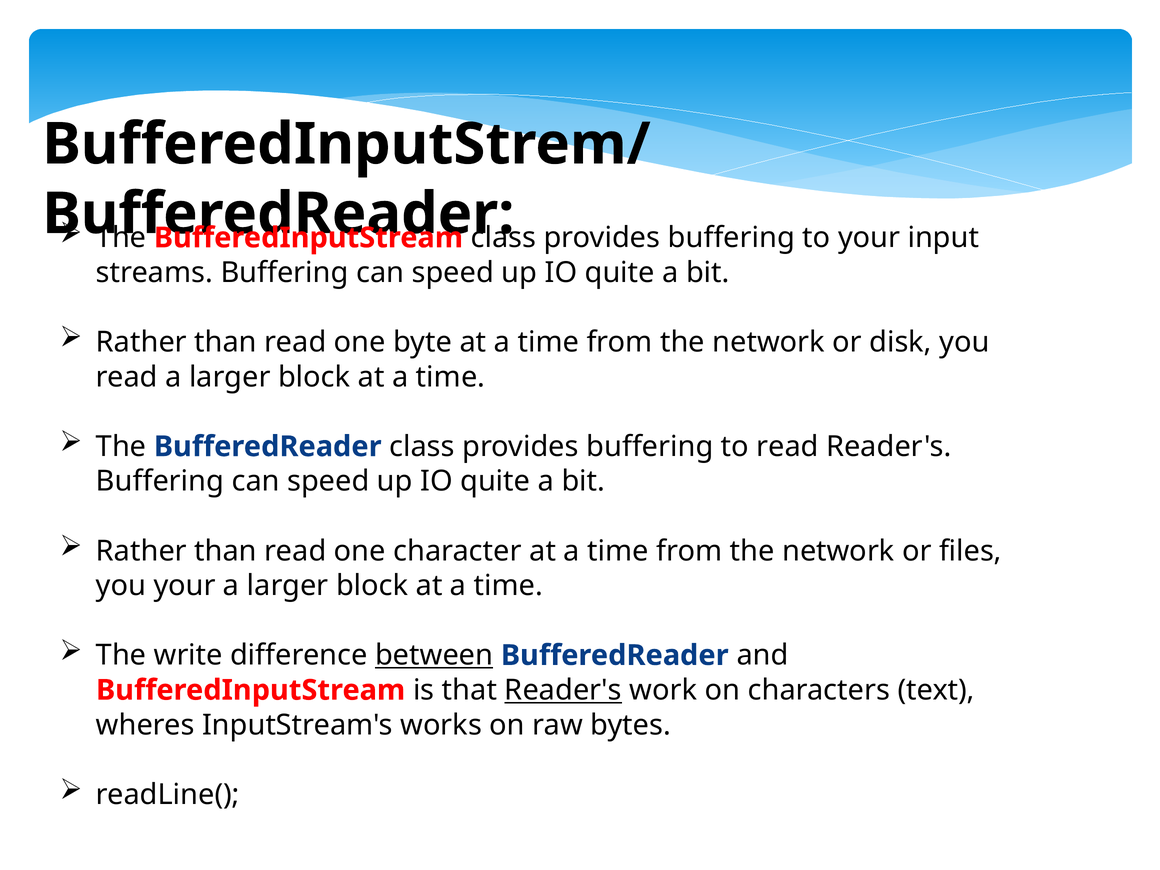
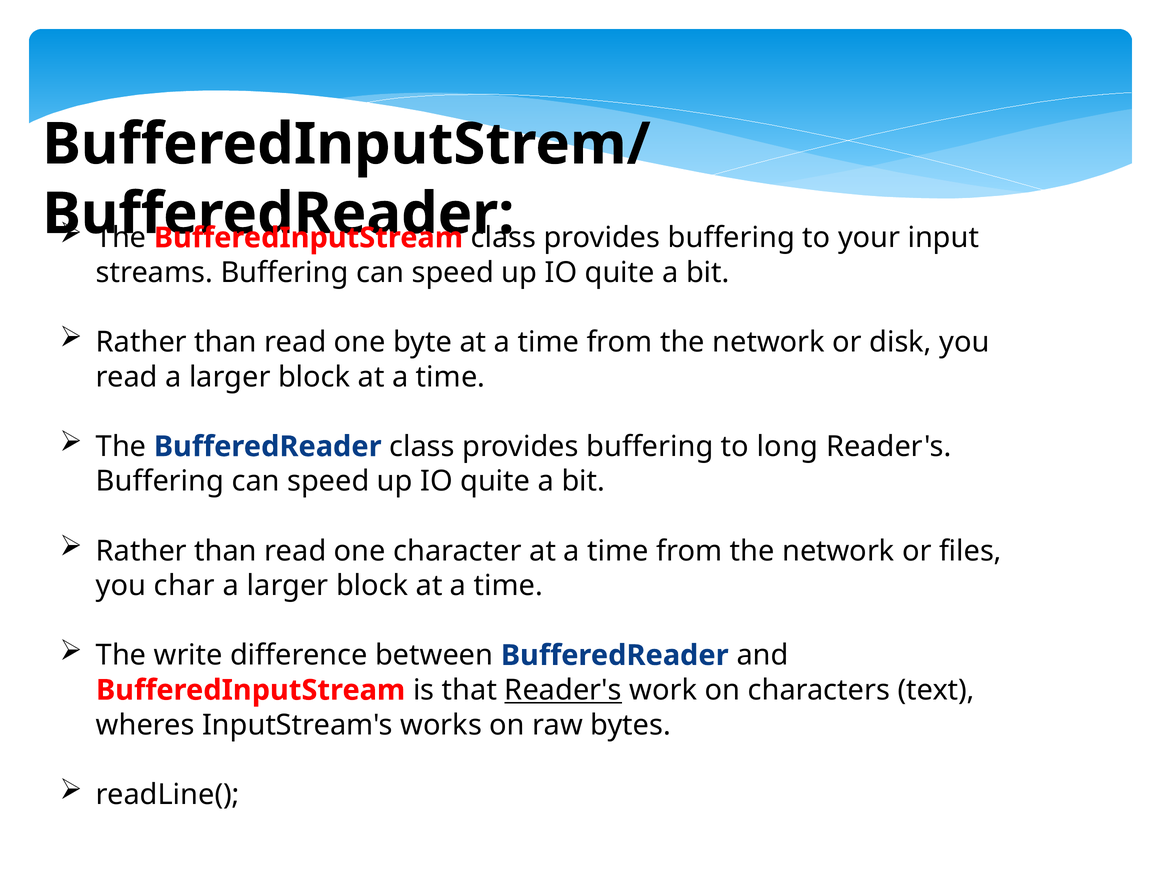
to read: read -> long
you your: your -> char
between underline: present -> none
